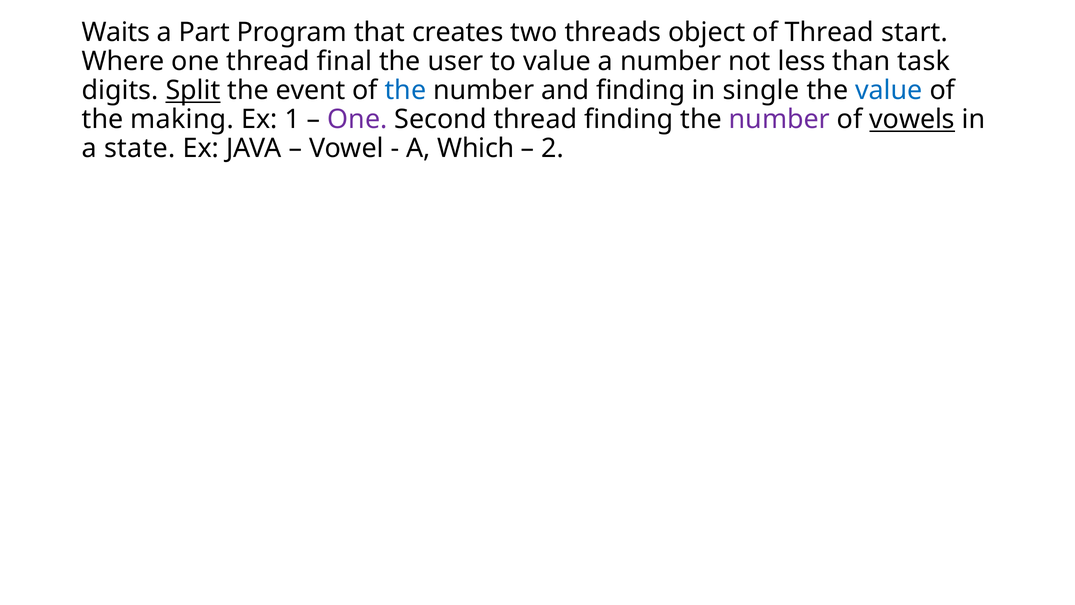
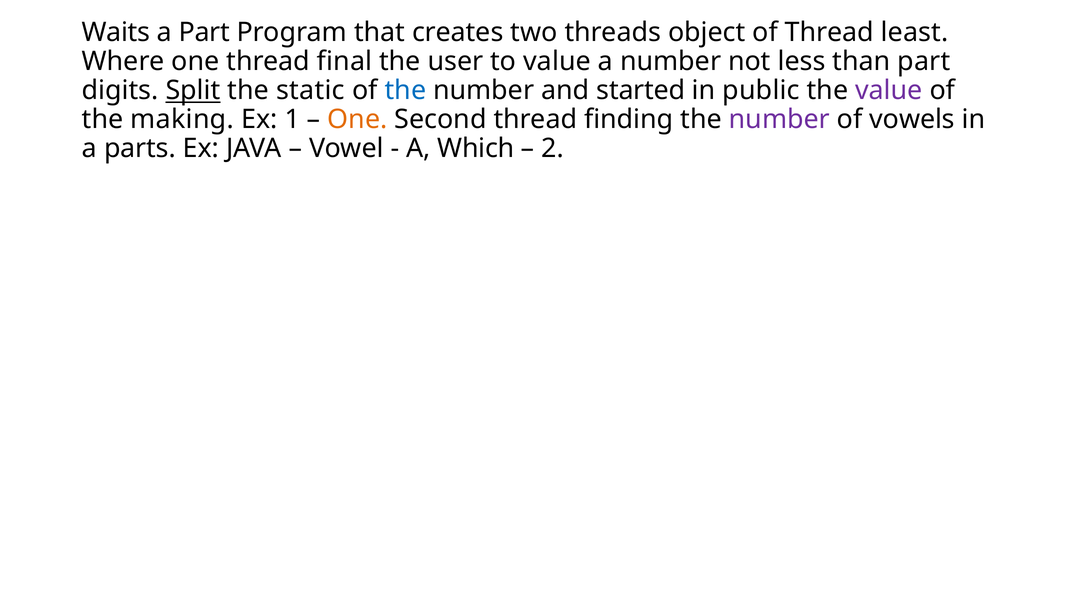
start: start -> least
than task: task -> part
event: event -> static
and finding: finding -> started
single: single -> public
value at (889, 90) colour: blue -> purple
One at (357, 119) colour: purple -> orange
vowels underline: present -> none
state: state -> parts
